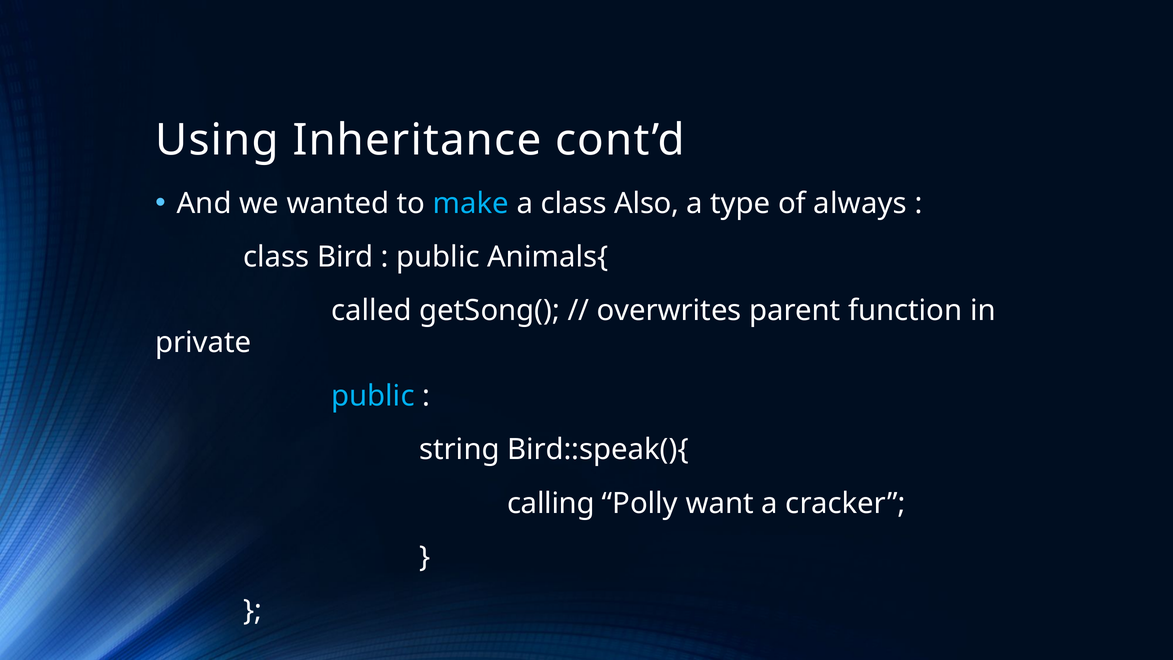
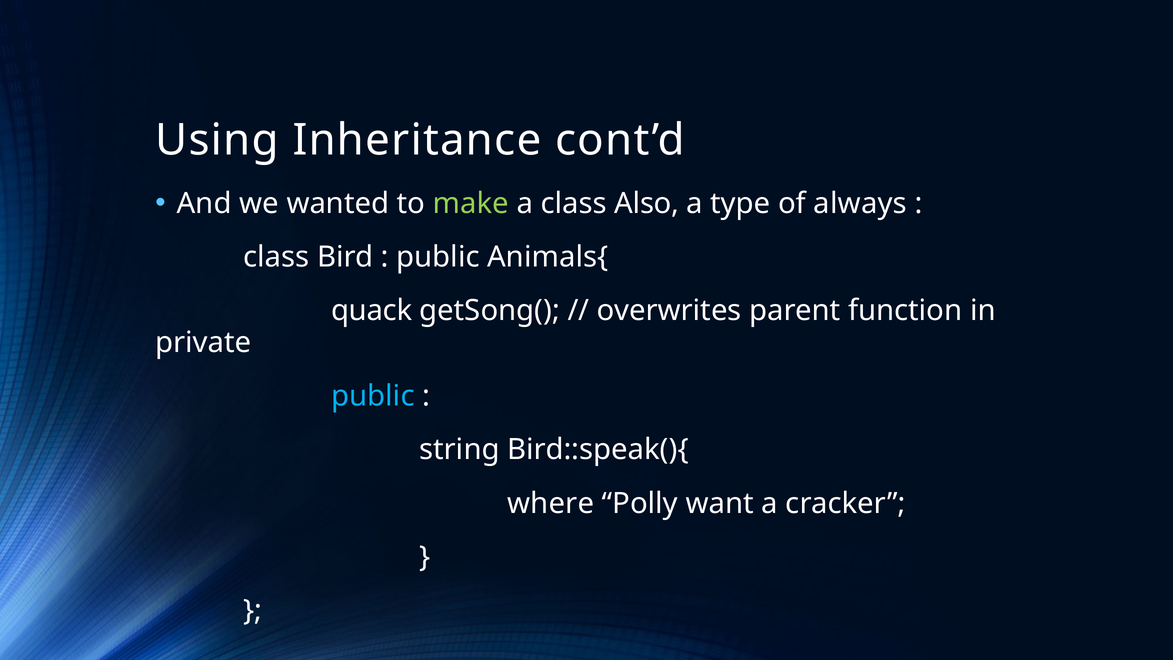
make colour: light blue -> light green
called: called -> quack
calling: calling -> where
